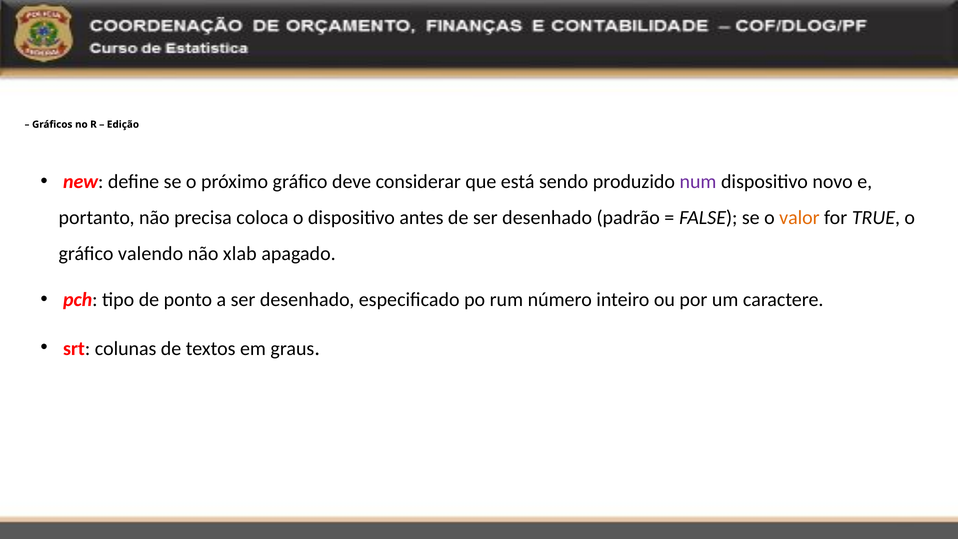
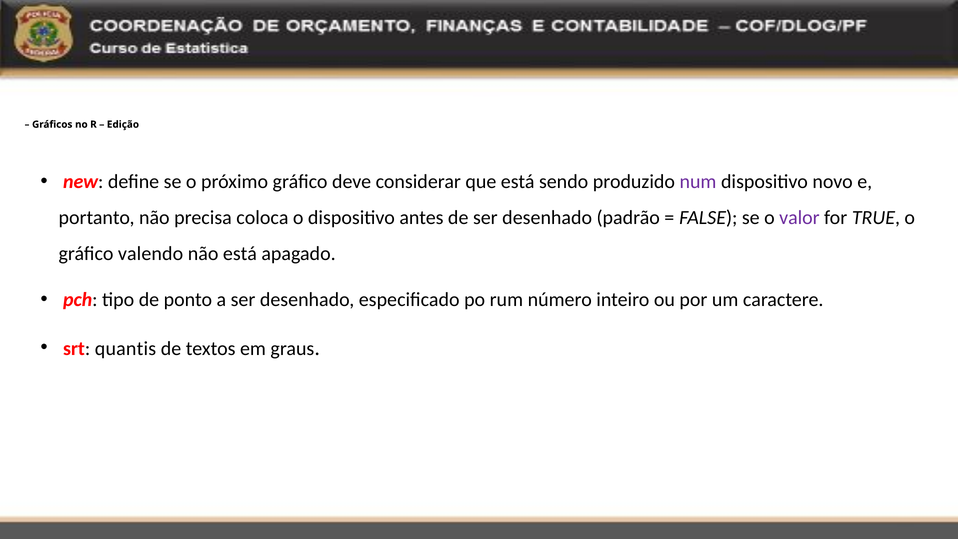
valor colour: orange -> purple
não xlab: xlab -> está
colunas: colunas -> quantis
